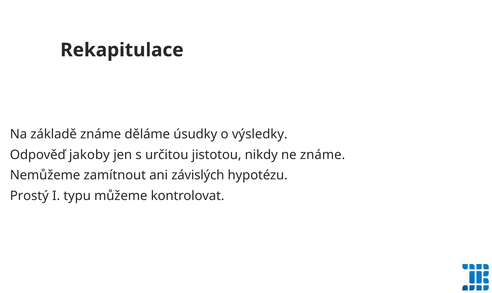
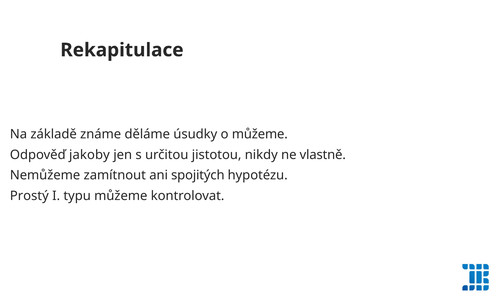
o výsledky: výsledky -> můžeme
ne známe: známe -> vlastně
závislých: závislých -> spojitých
